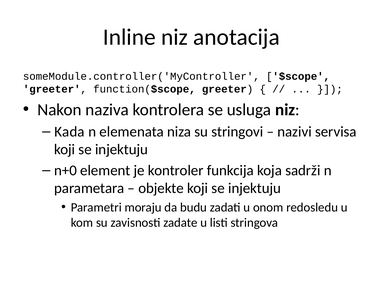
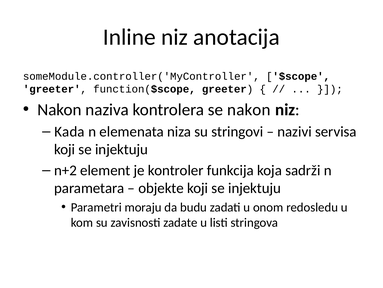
se usluga: usluga -> nakon
n+0: n+0 -> n+2
